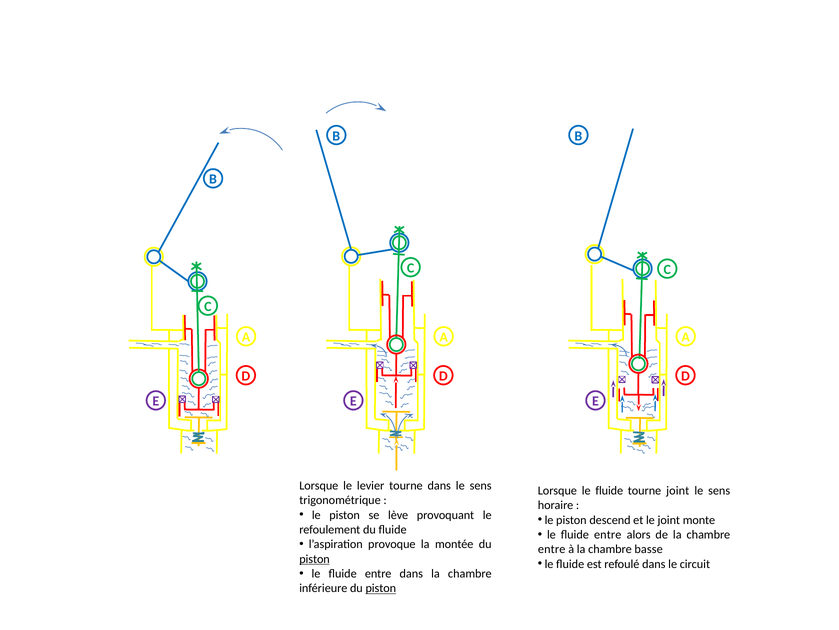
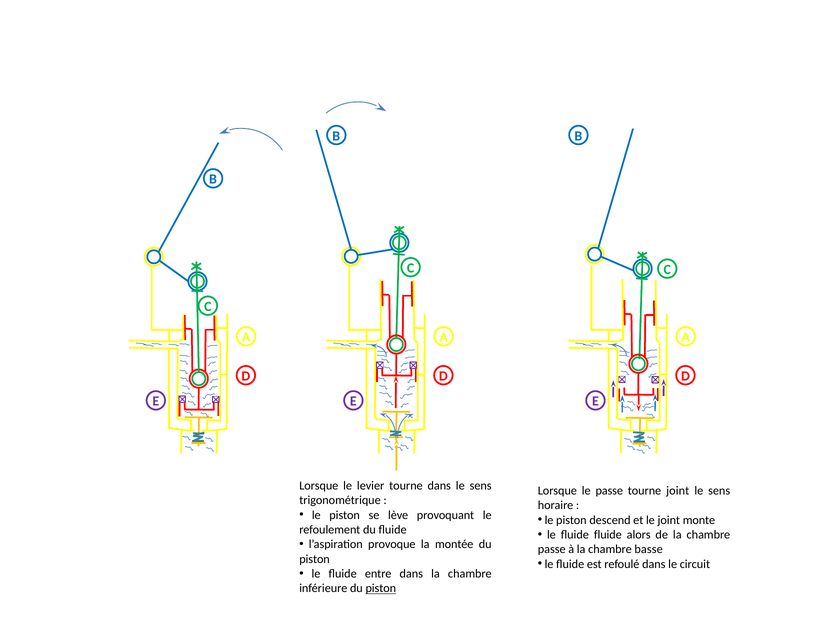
Lorsque le fluide: fluide -> passe
entre at (608, 534): entre -> fluide
entre at (552, 549): entre -> passe
piston at (315, 558) underline: present -> none
